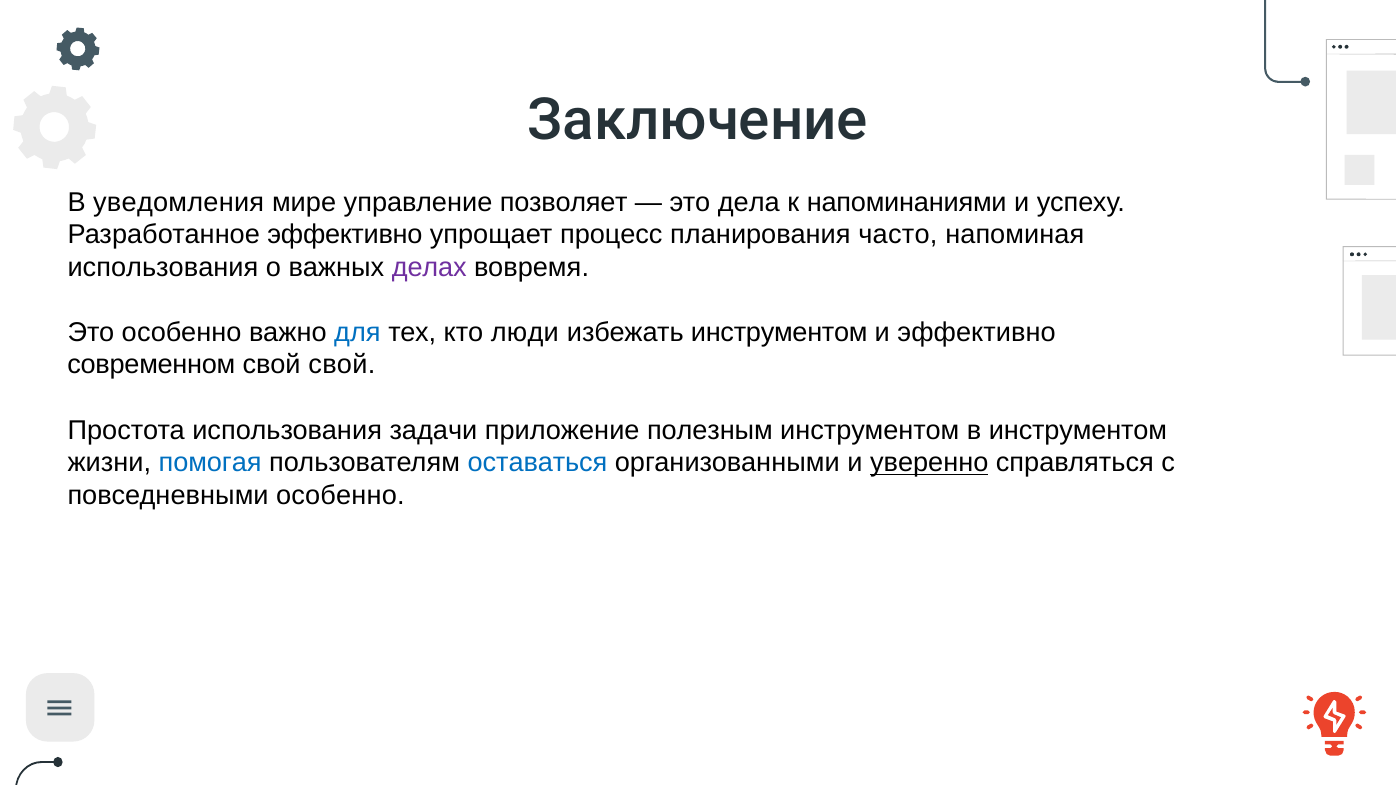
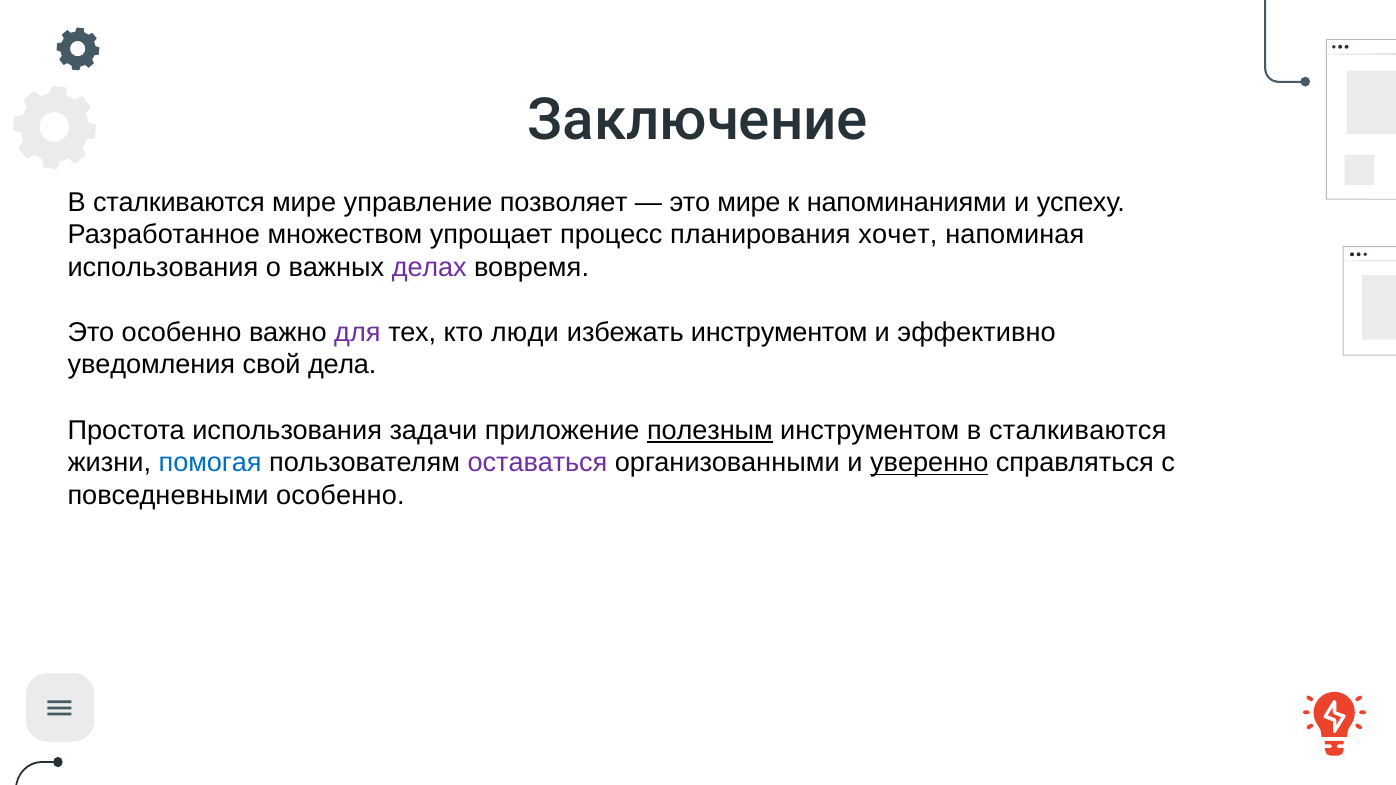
уведомления at (179, 202): уведомления -> сталкиваются
это дела: дела -> мире
Разработанное эффективно: эффективно -> множеством
часто: часто -> хочет
для colour: blue -> purple
современном: современном -> уведомления
свой свой: свой -> дела
полезным underline: none -> present
инструментом в инструментом: инструментом -> сталкиваются
оставаться colour: blue -> purple
